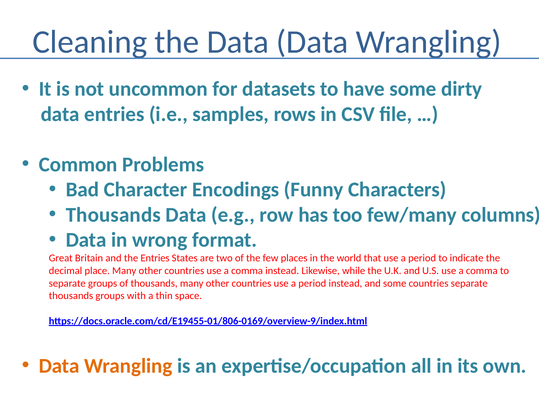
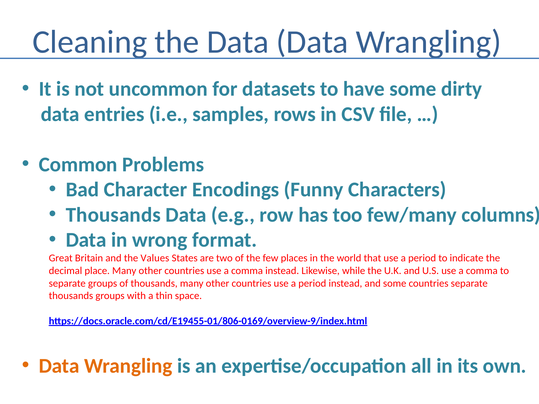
the Entries: Entries -> Values
